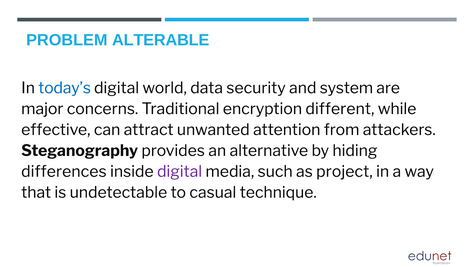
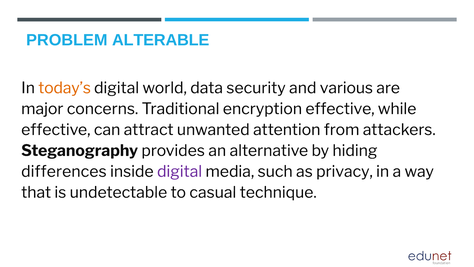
today’s colour: blue -> orange
system: system -> various
encryption different: different -> effective
project: project -> privacy
